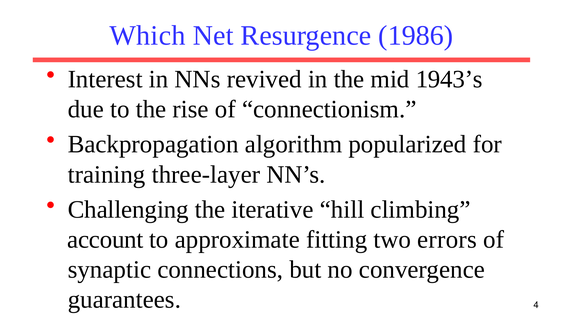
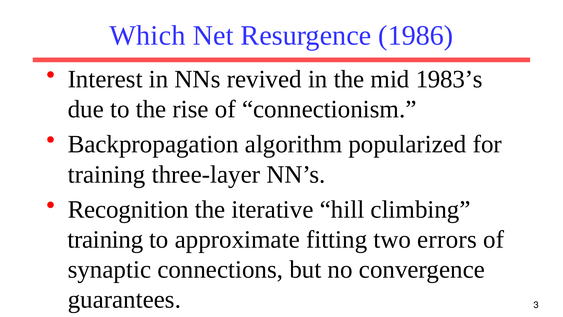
1943’s: 1943’s -> 1983’s
Challenging: Challenging -> Recognition
account at (105, 239): account -> training
4: 4 -> 3
